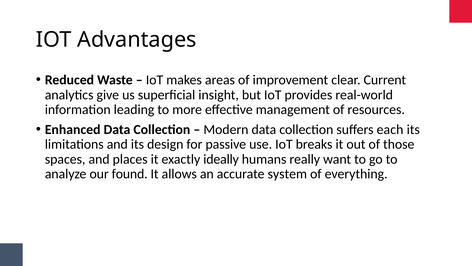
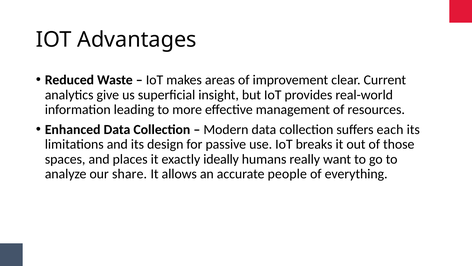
found: found -> share
system: system -> people
